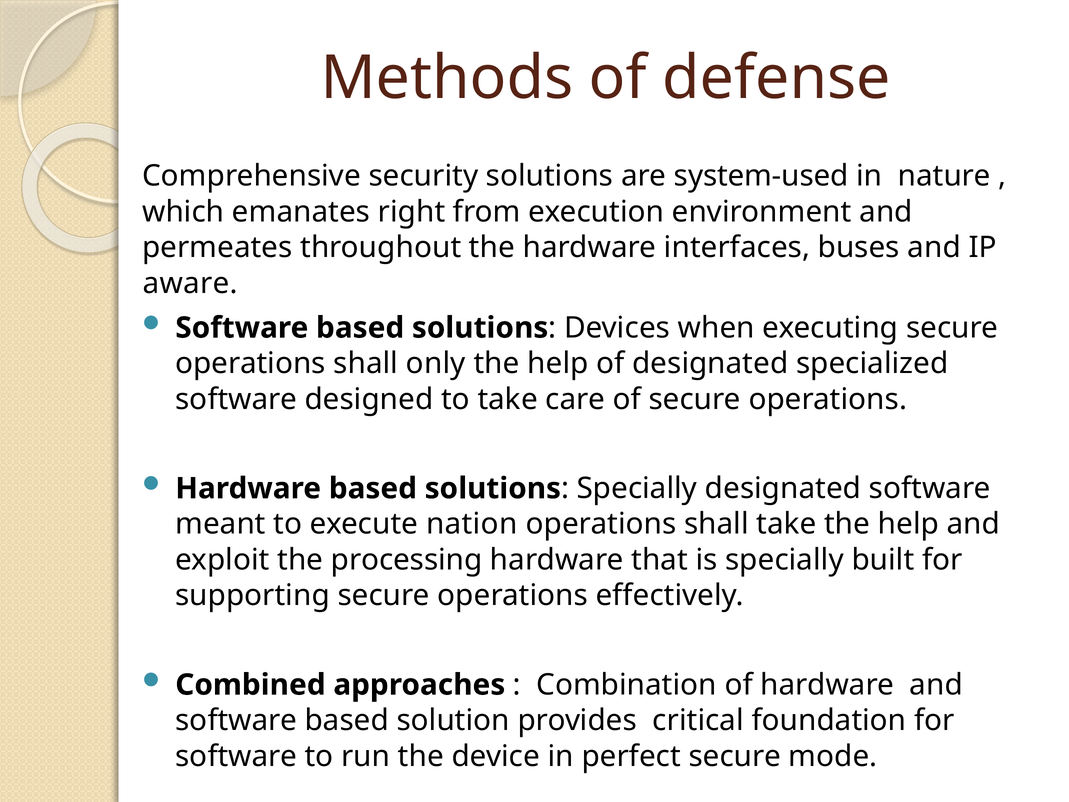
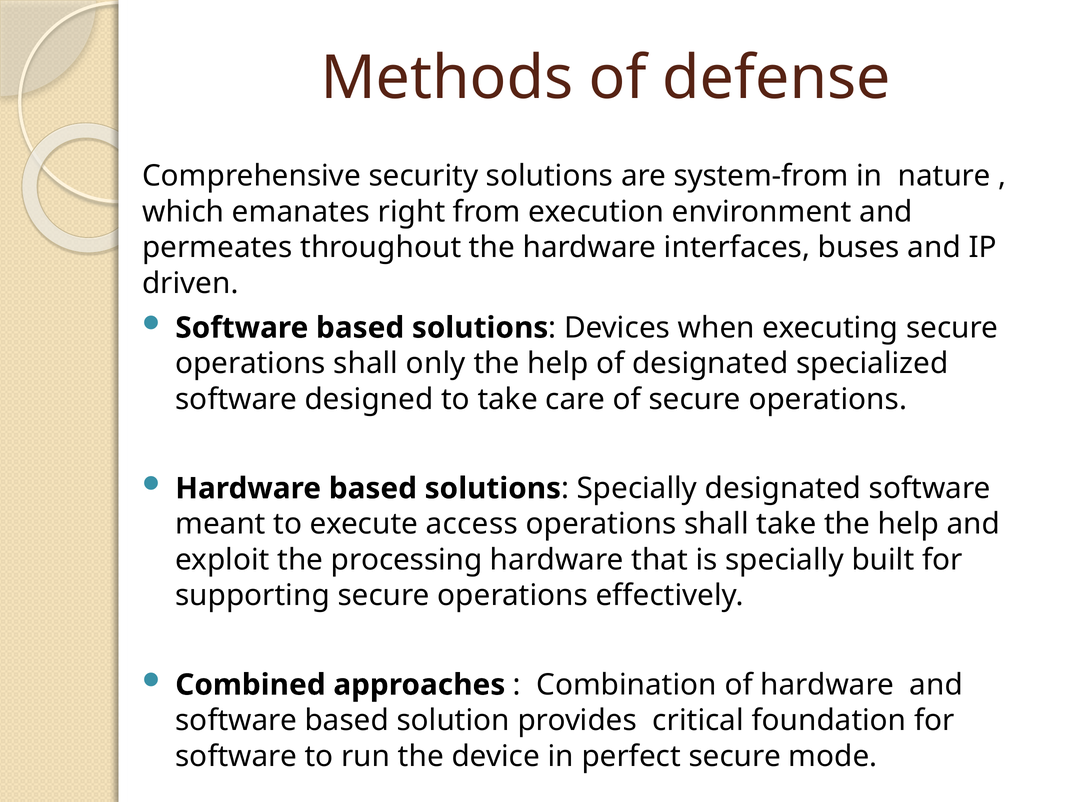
system-used: system-used -> system-from
aware: aware -> driven
nation: nation -> access
